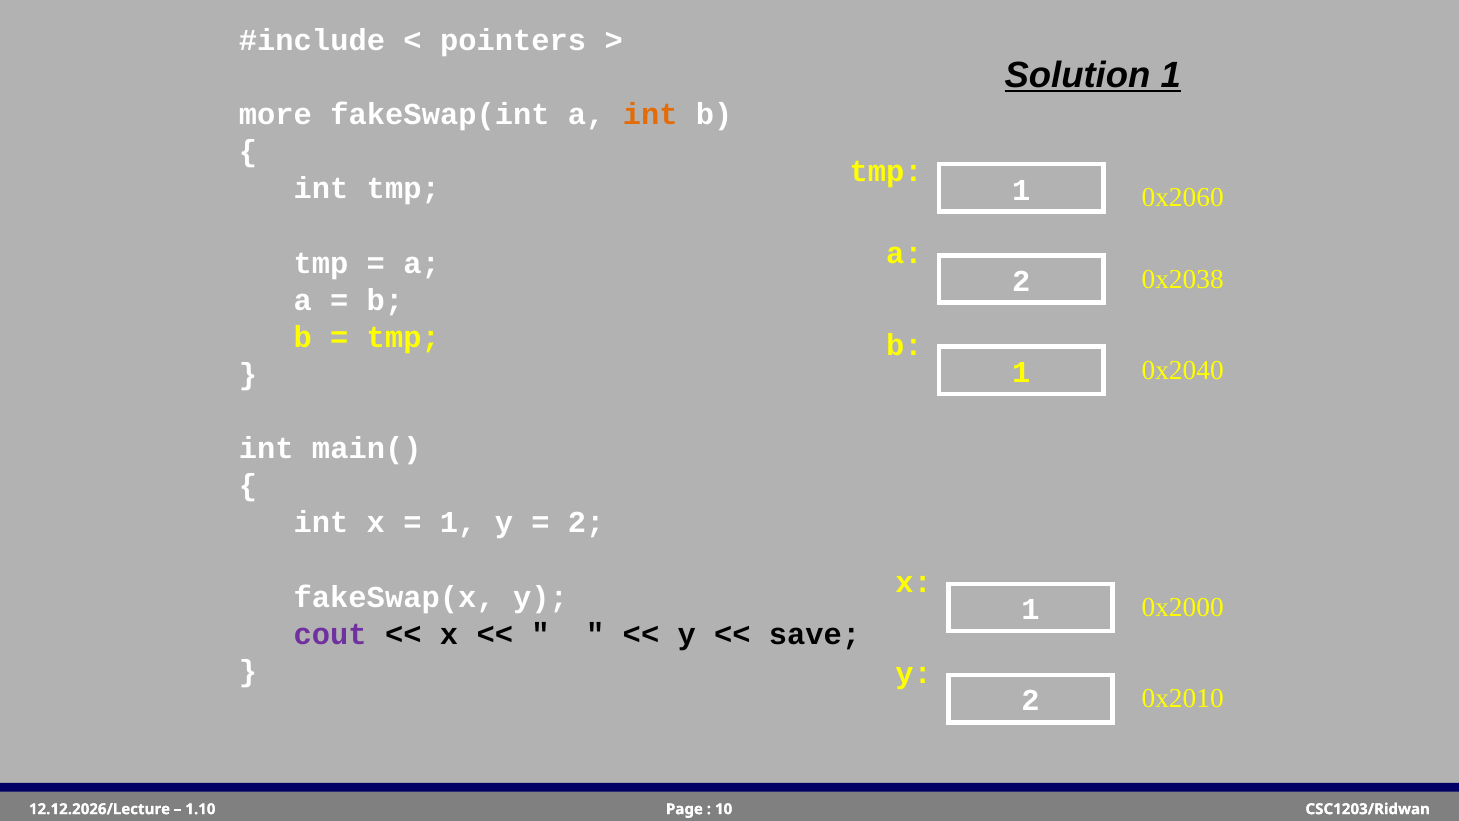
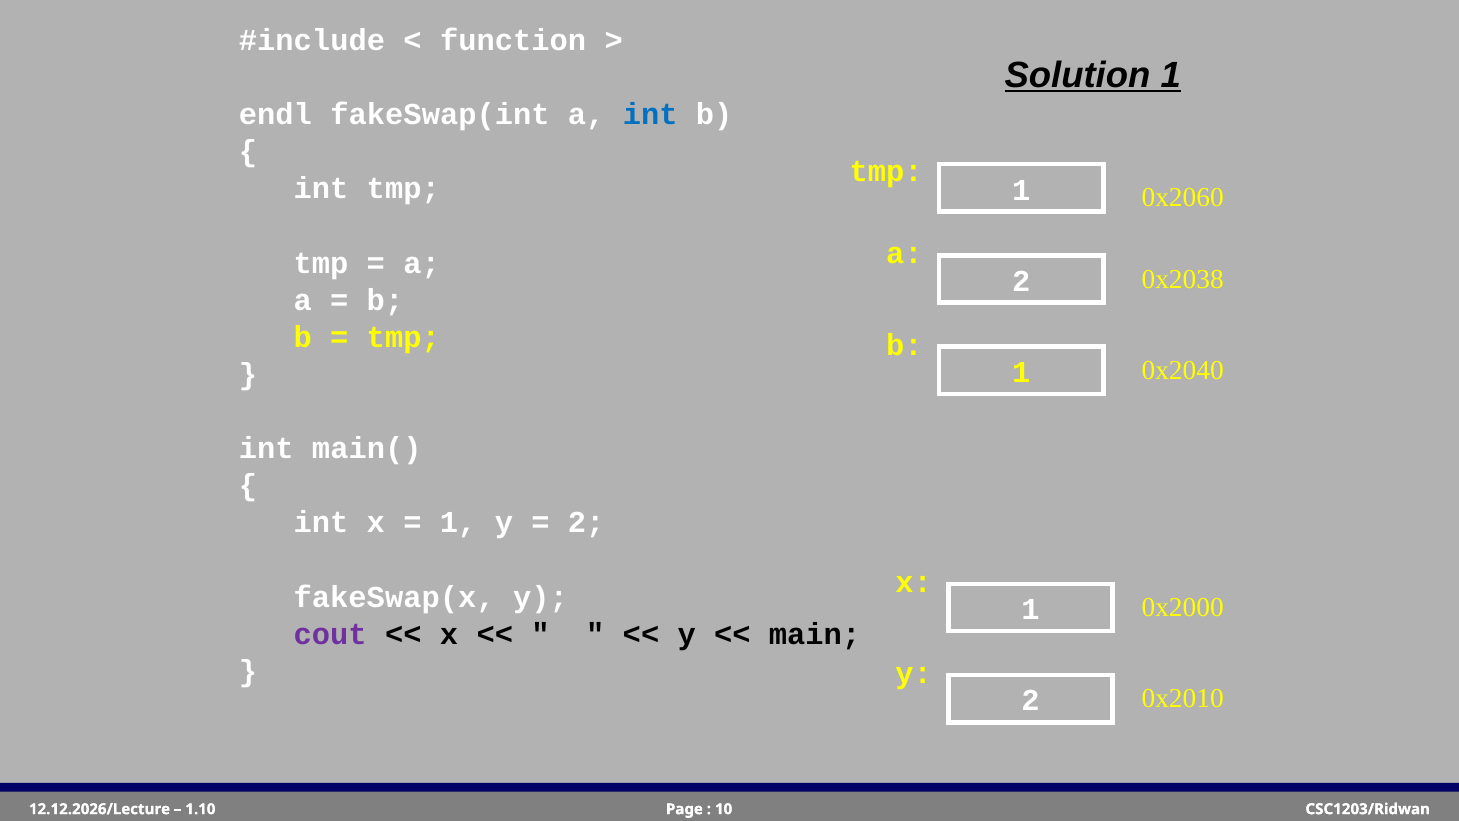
pointers: pointers -> function
more: more -> endl
int at (650, 115) colour: orange -> blue
save: save -> main
